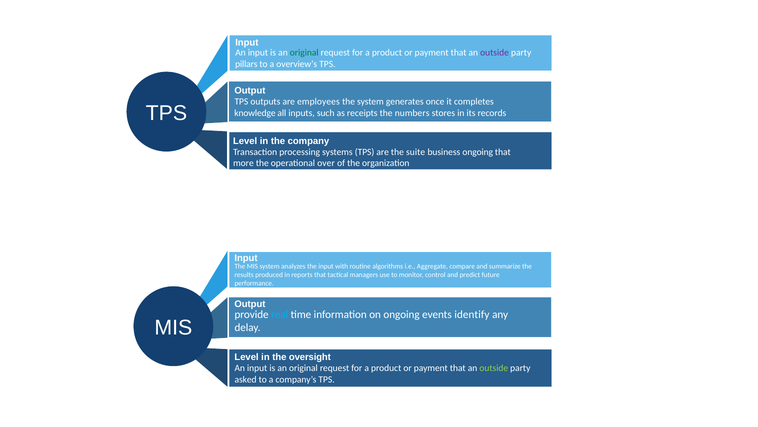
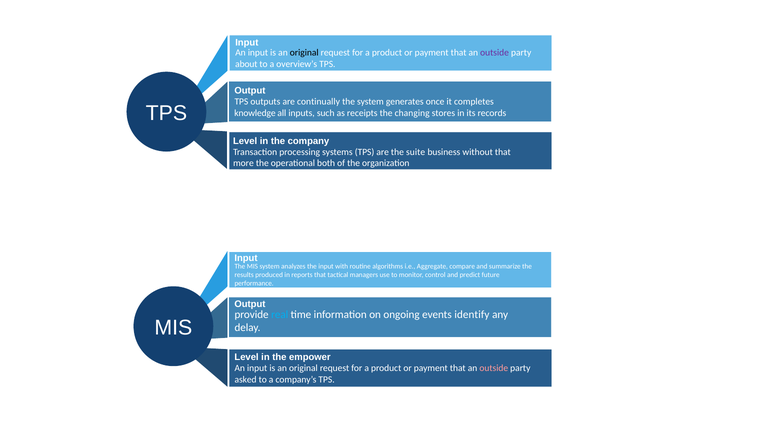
original at (304, 53) colour: green -> black
pillars: pillars -> about
employees: employees -> continually
numbers: numbers -> changing
business ongoing: ongoing -> without
over: over -> both
oversight: oversight -> empower
outside at (494, 368) colour: light green -> pink
